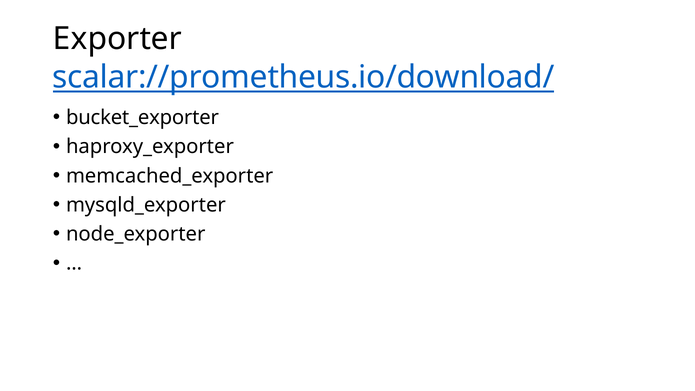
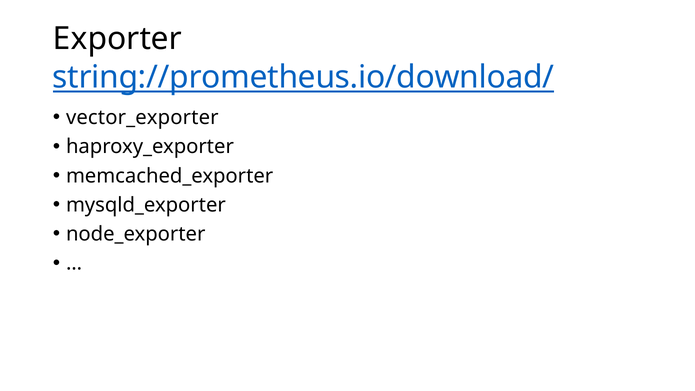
scalar://prometheus.io/download/: scalar://prometheus.io/download/ -> string://prometheus.io/download/
bucket_exporter: bucket_exporter -> vector_exporter
